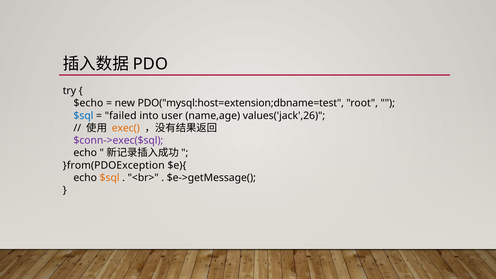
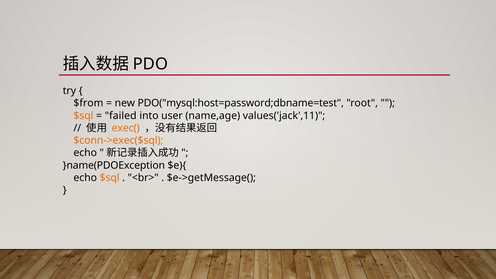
$echo: $echo -> $from
PDO("mysql:host=extension;dbname=test: PDO("mysql:host=extension;dbname=test -> PDO("mysql:host=password;dbname=test
$sql at (83, 116) colour: blue -> orange
values('jack',26: values('jack',26 -> values('jack',11
$conn->exec($sql colour: purple -> orange
}from(PDOException: }from(PDOException -> }name(PDOException
